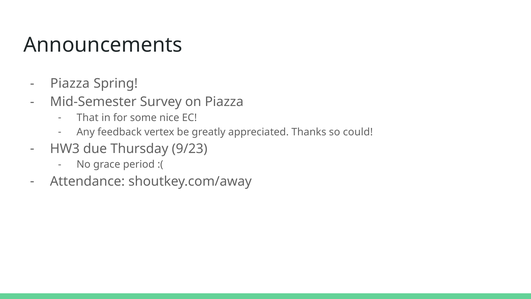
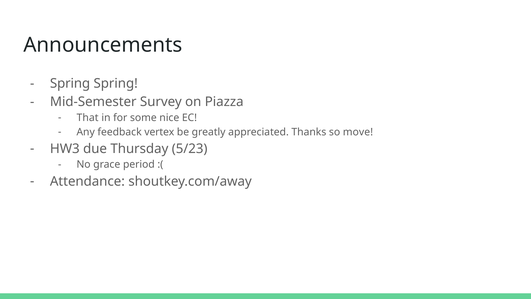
Piazza at (70, 84): Piazza -> Spring
could: could -> move
9/23: 9/23 -> 5/23
